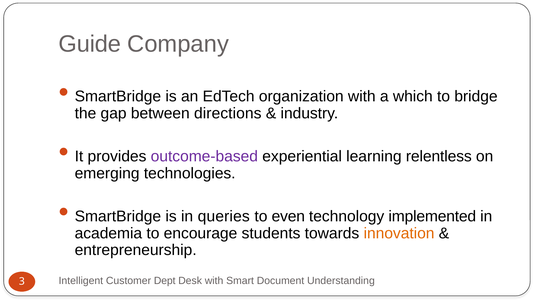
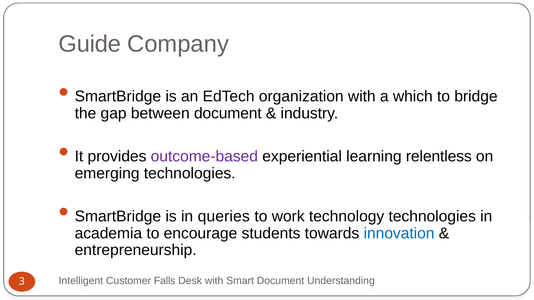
between directions: directions -> document
even: even -> work
technology implemented: implemented -> technologies
innovation colour: orange -> blue
Dept: Dept -> Falls
